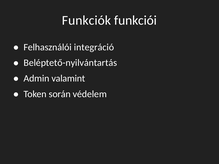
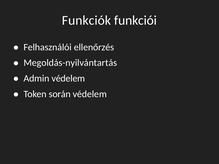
integráció: integráció -> ellenőrzés
Beléptető-nyilvántartás: Beléptető-nyilvántartás -> Megoldás-nyilvántartás
Admin valamint: valamint -> védelem
